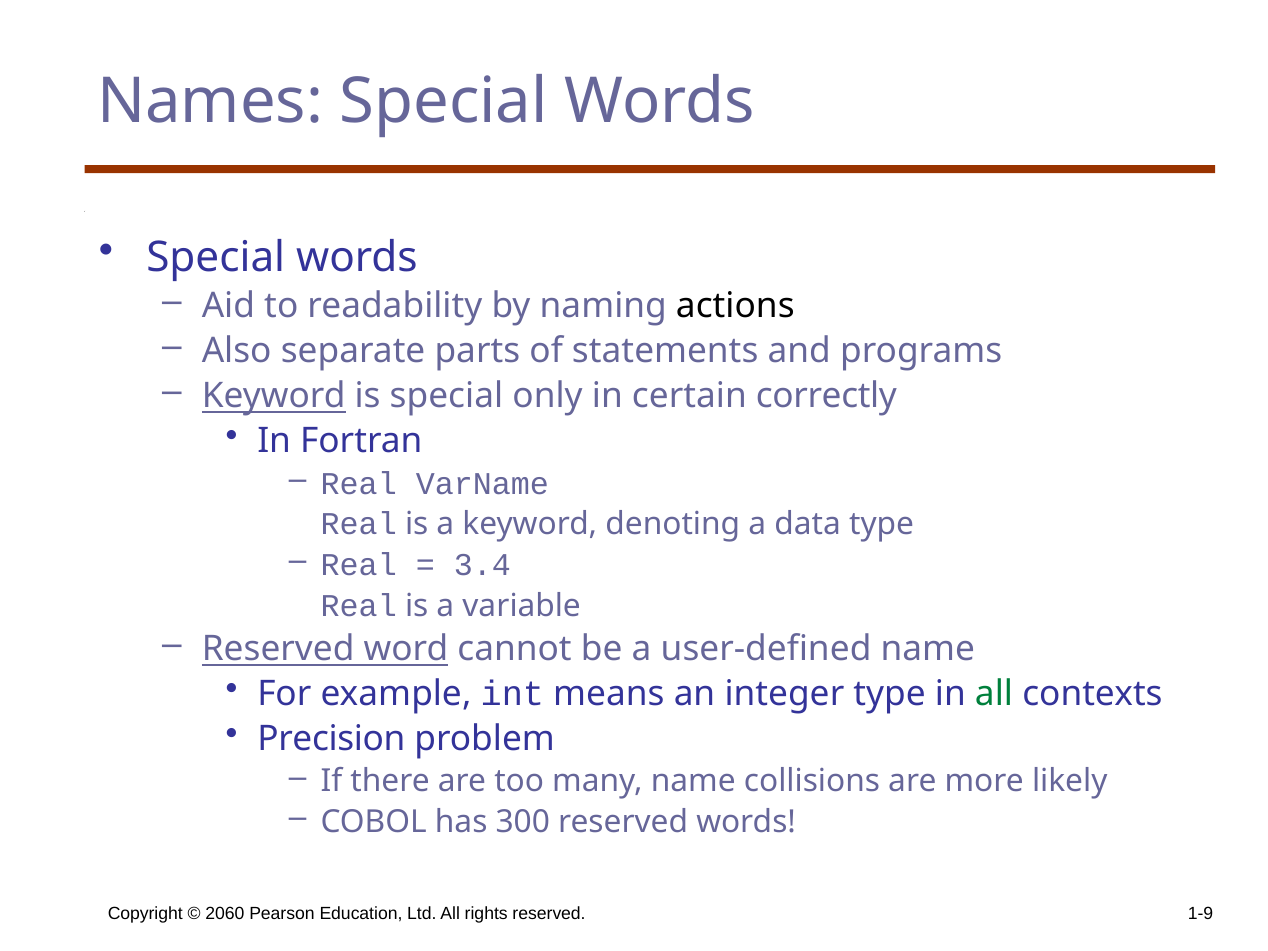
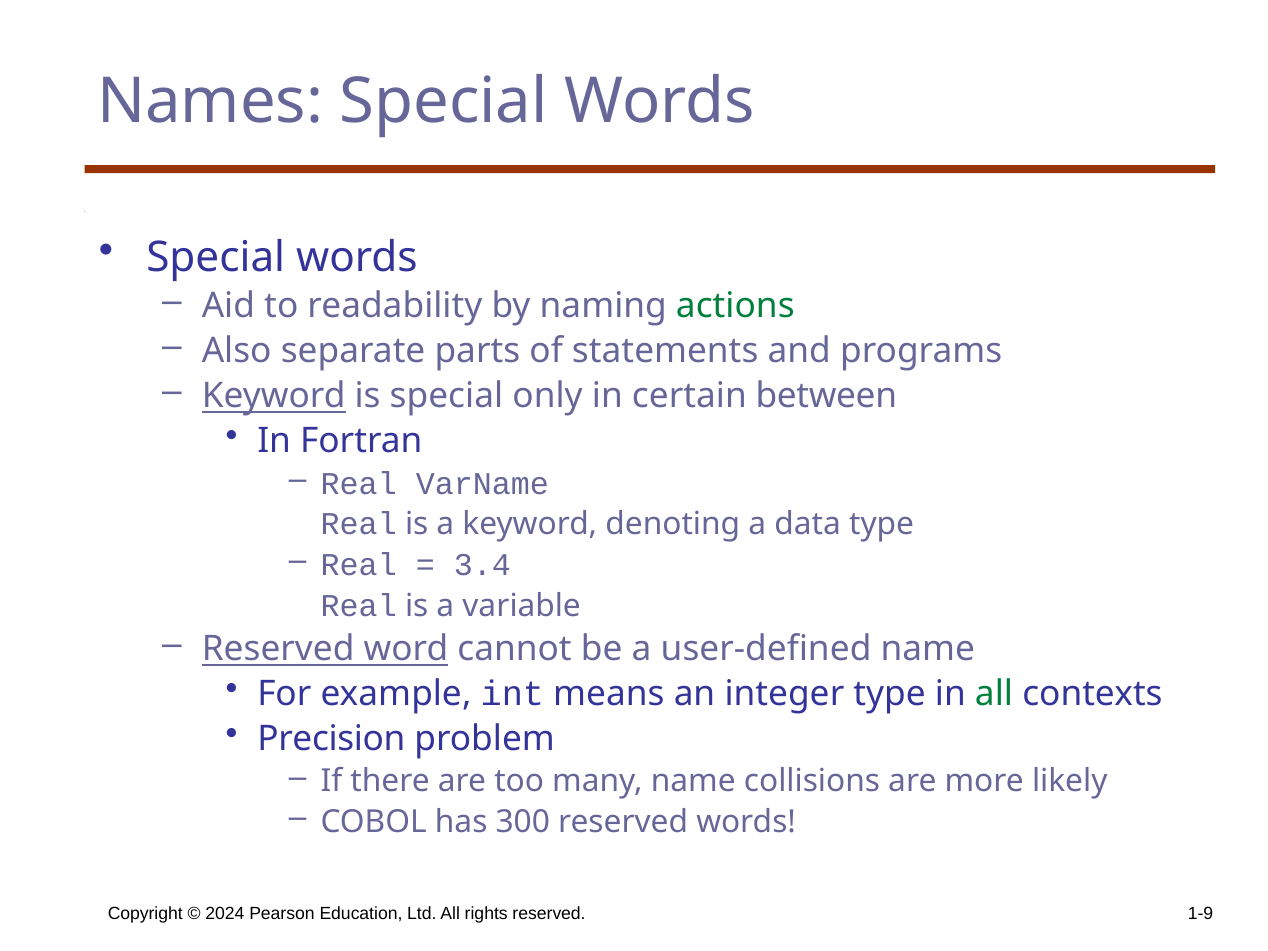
actions colour: black -> green
correctly: correctly -> between
2060: 2060 -> 2024
